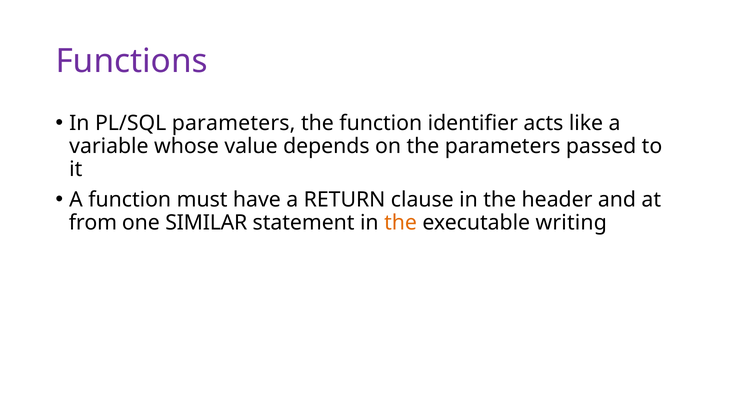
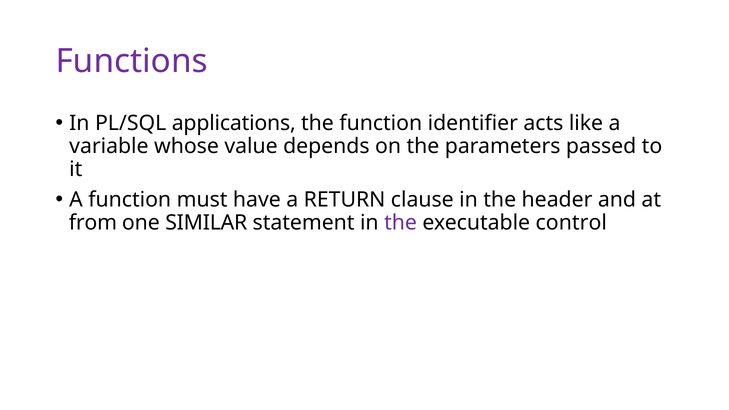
PL/SQL parameters: parameters -> applications
the at (401, 223) colour: orange -> purple
writing: writing -> control
